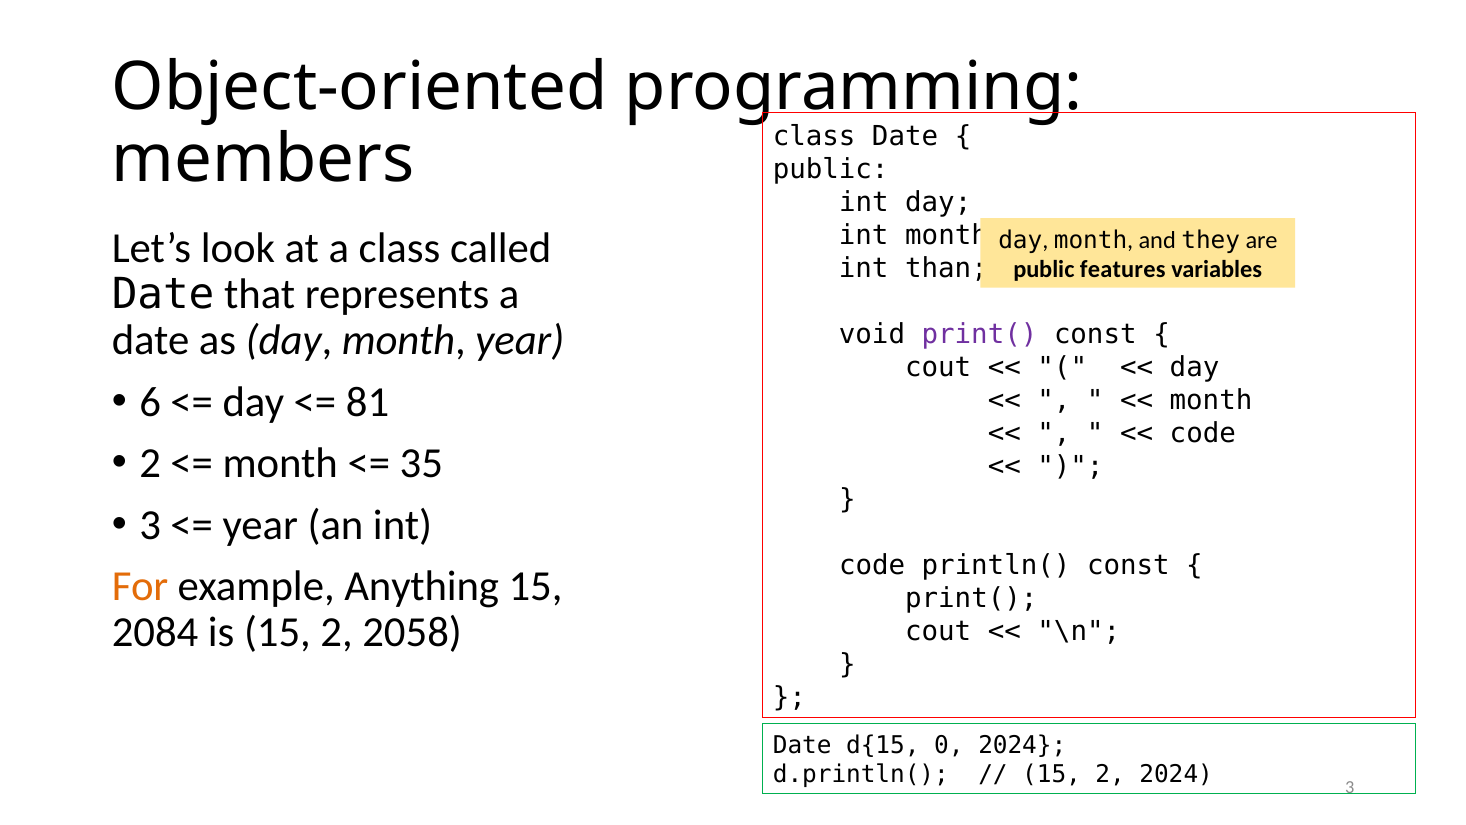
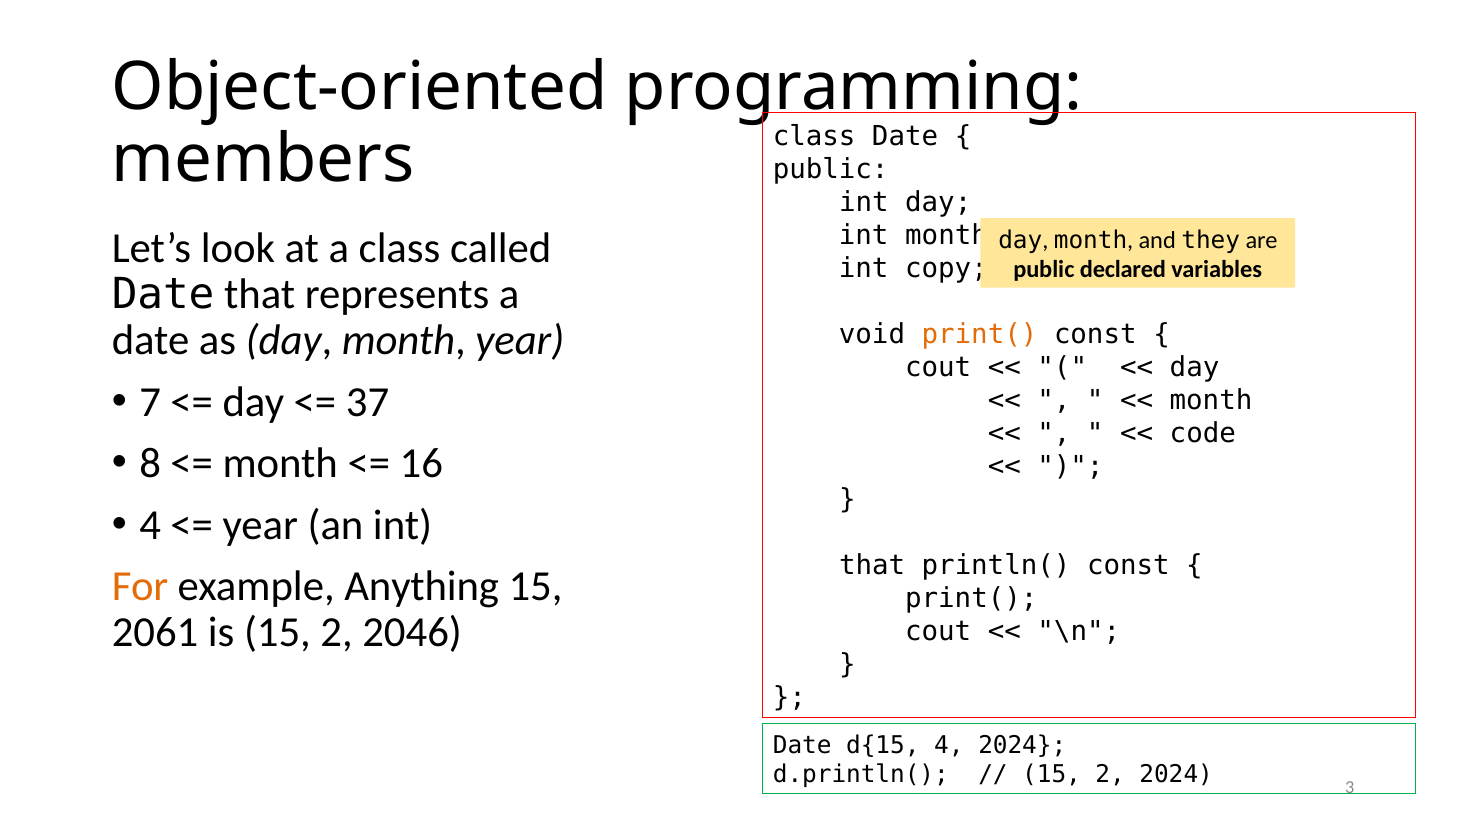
than: than -> copy
features: features -> declared
print( at (980, 334) colour: purple -> orange
6: 6 -> 7
81: 81 -> 37
2 at (150, 463): 2 -> 8
35: 35 -> 16
3 at (150, 525): 3 -> 4
code at (872, 565): code -> that
2084: 2084 -> 2061
2058: 2058 -> 2046
d{15 0: 0 -> 4
